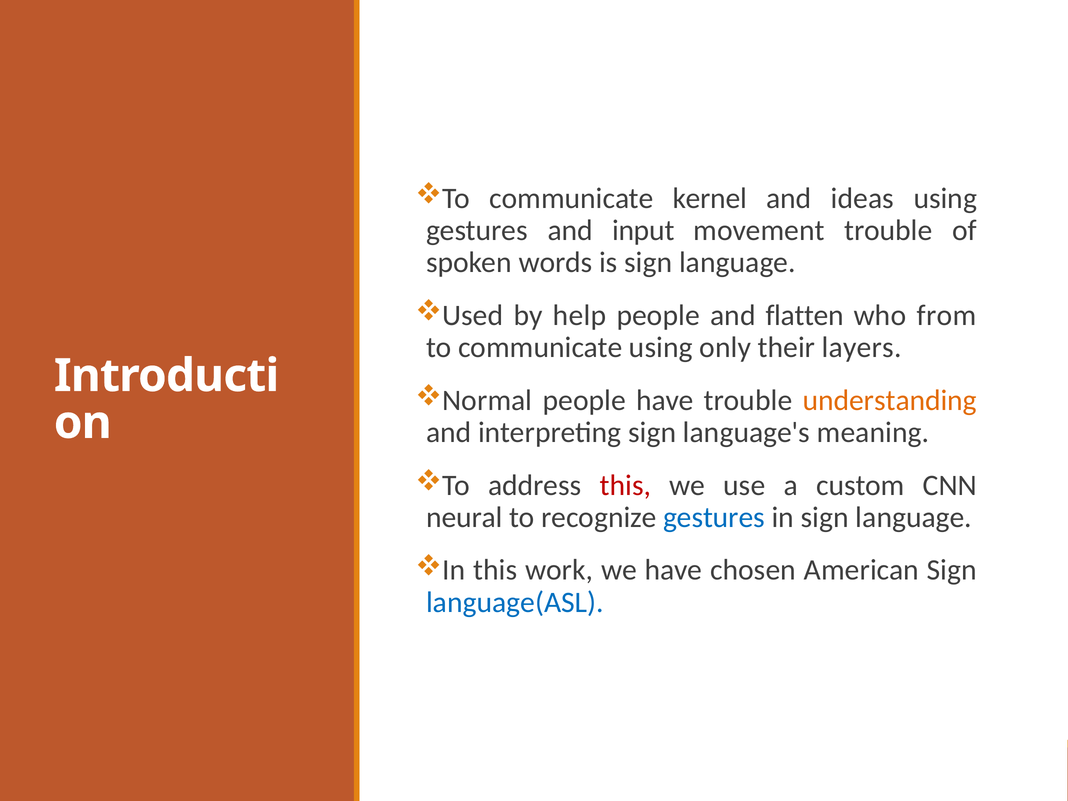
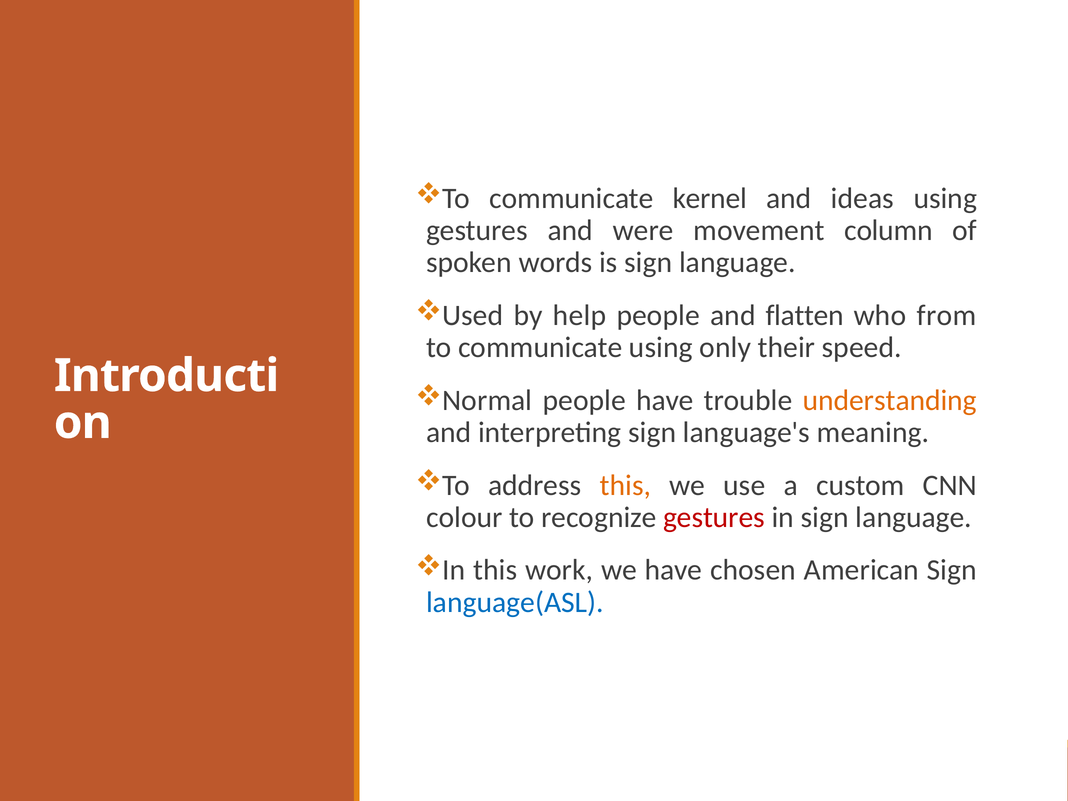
input: input -> were
movement trouble: trouble -> column
layers: layers -> speed
this at (625, 485) colour: red -> orange
neural: neural -> colour
gestures at (714, 517) colour: blue -> red
